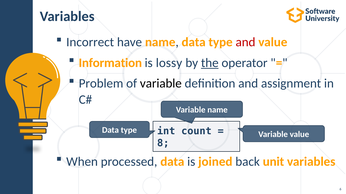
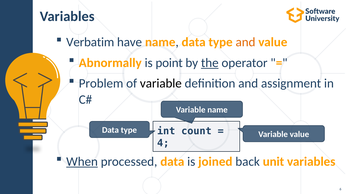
Incorrect: Incorrect -> Verbatim
and at (245, 42) colour: red -> orange
Information: Information -> Abnormally
lossy: lossy -> point
8: 8 -> 4
When underline: none -> present
